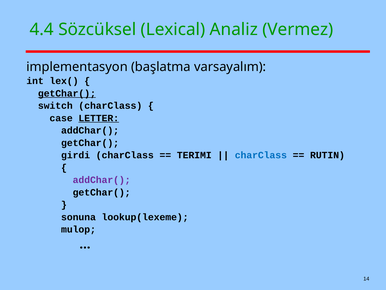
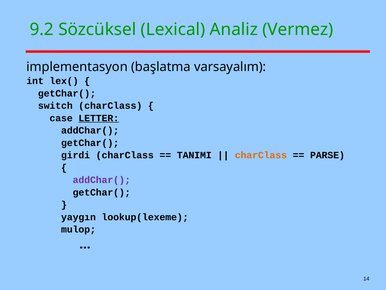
4.4: 4.4 -> 9.2
getChar( at (67, 93) underline: present -> none
TERIMI: TERIMI -> TANIMI
charClass at (261, 155) colour: blue -> orange
RUTIN: RUTIN -> PARSE
sonuna: sonuna -> yaygın
